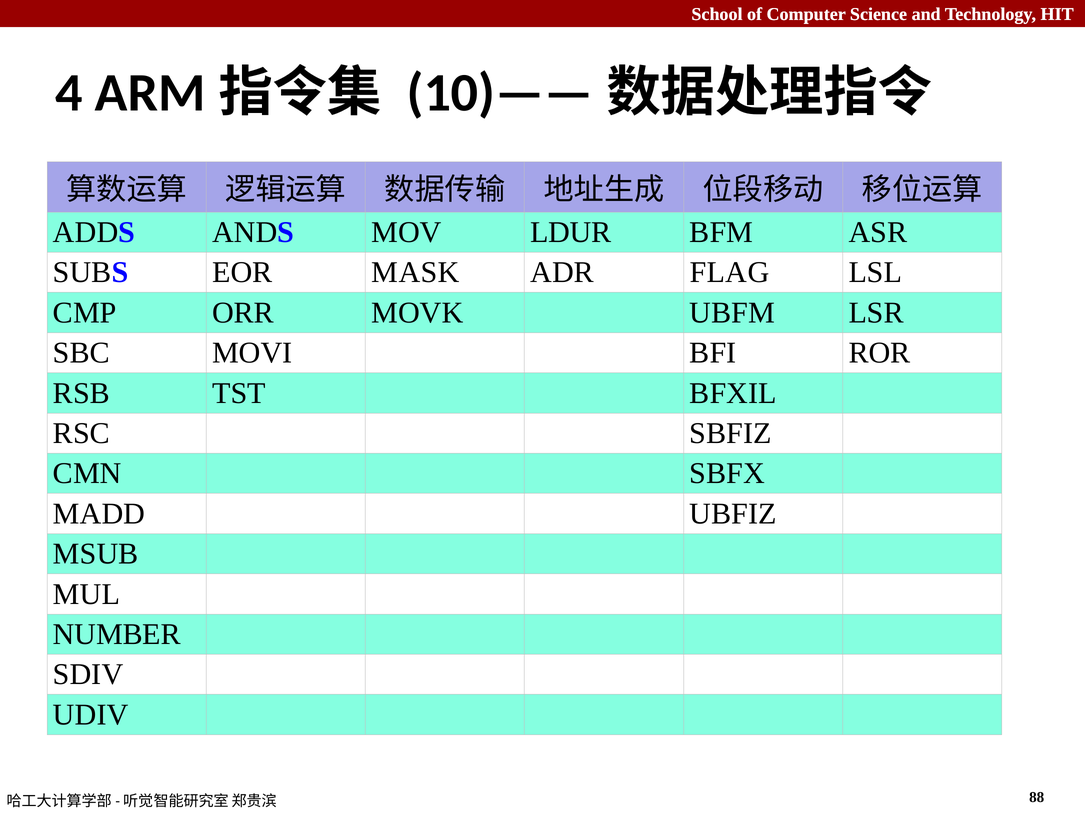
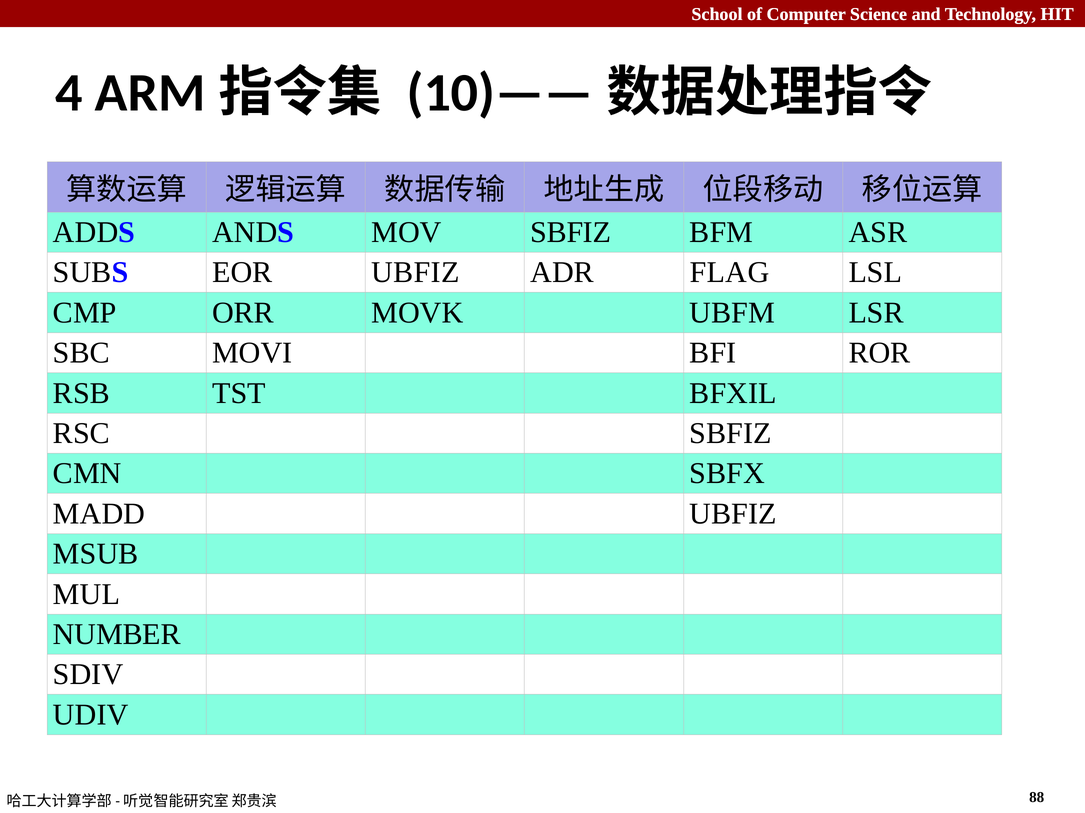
MOV LDUR: LDUR -> SBFIZ
EOR MASK: MASK -> UBFIZ
